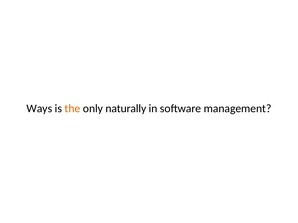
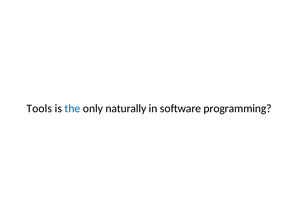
Ways: Ways -> Tools
the colour: orange -> blue
management: management -> programming
